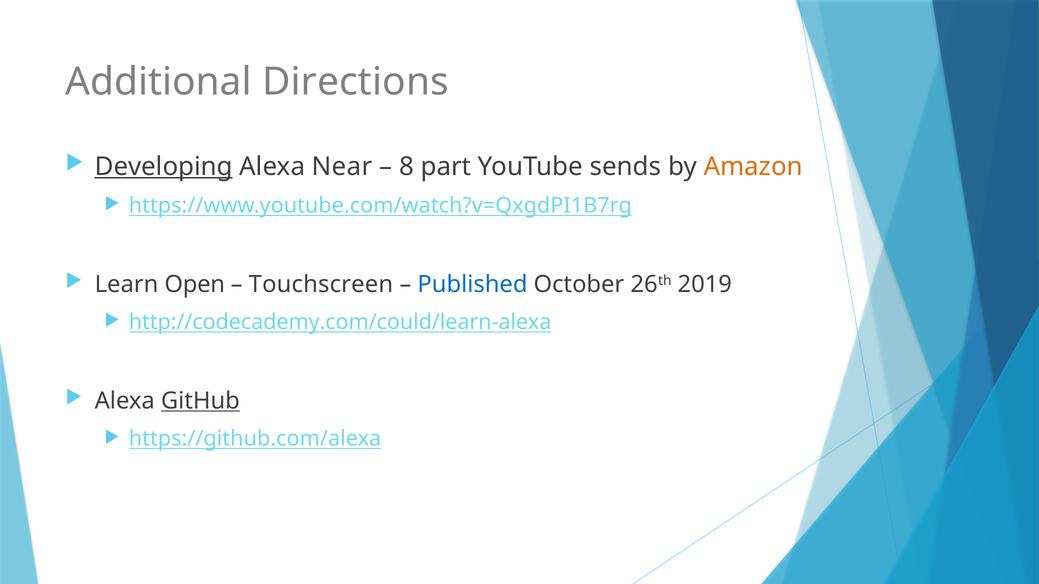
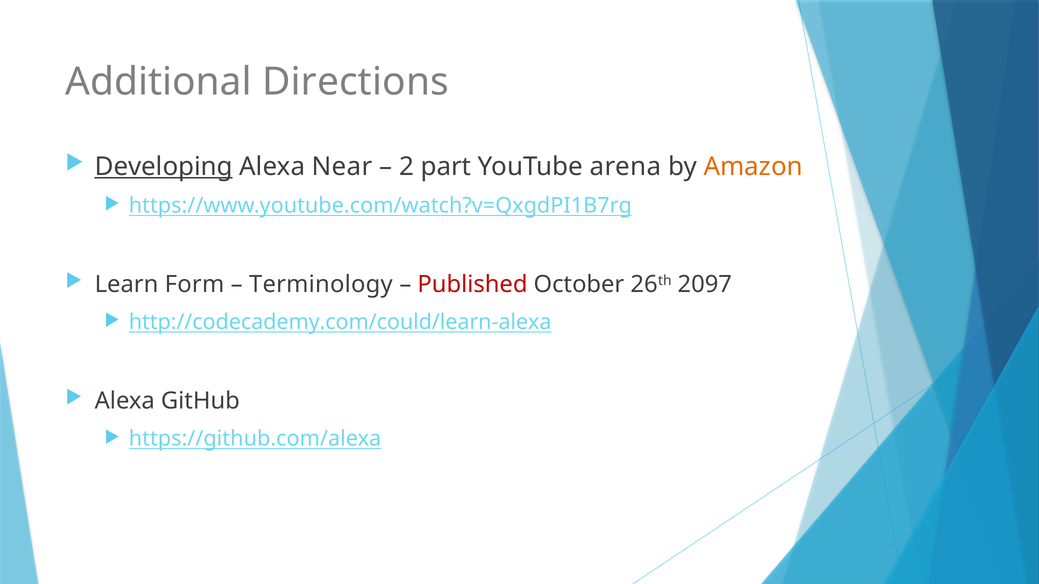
8: 8 -> 2
sends: sends -> arena
Open: Open -> Form
Touchscreen: Touchscreen -> Terminology
Published colour: blue -> red
2019: 2019 -> 2097
GitHub underline: present -> none
